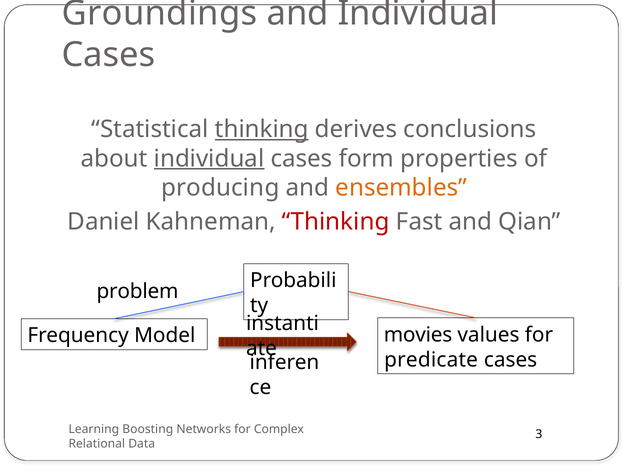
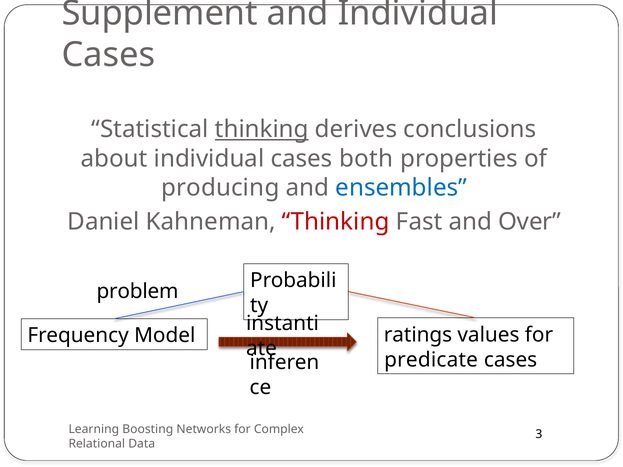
Groundings: Groundings -> Supplement
individual at (209, 159) underline: present -> none
form: form -> both
ensembles colour: orange -> blue
Qian: Qian -> Over
movies: movies -> ratings
